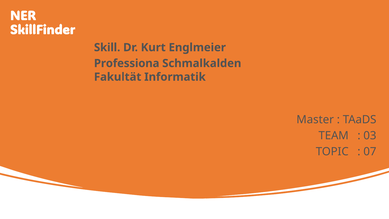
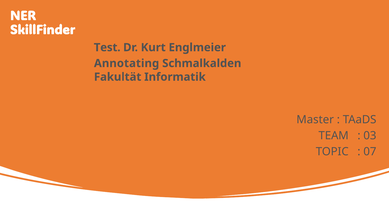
Skill: Skill -> Test
Professiona: Professiona -> Annotating
